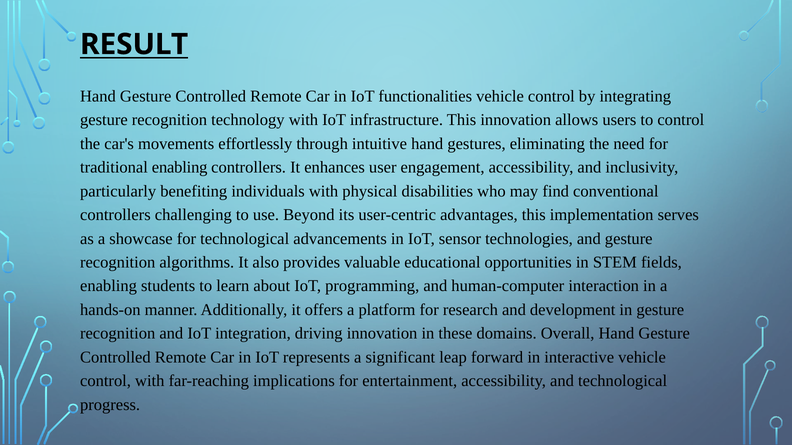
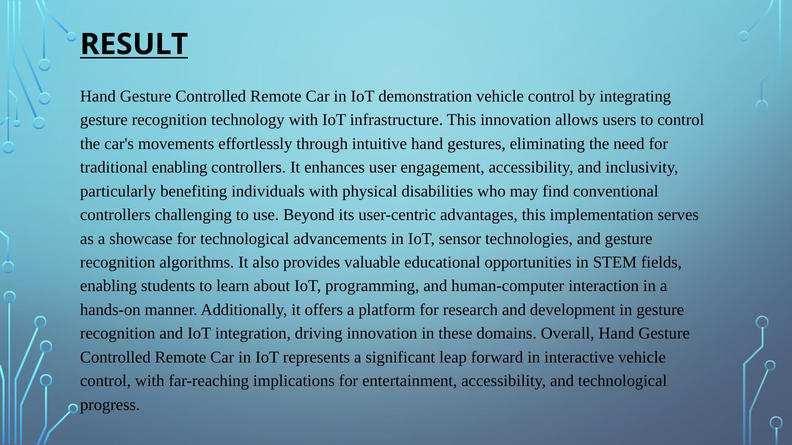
functionalities: functionalities -> demonstration
